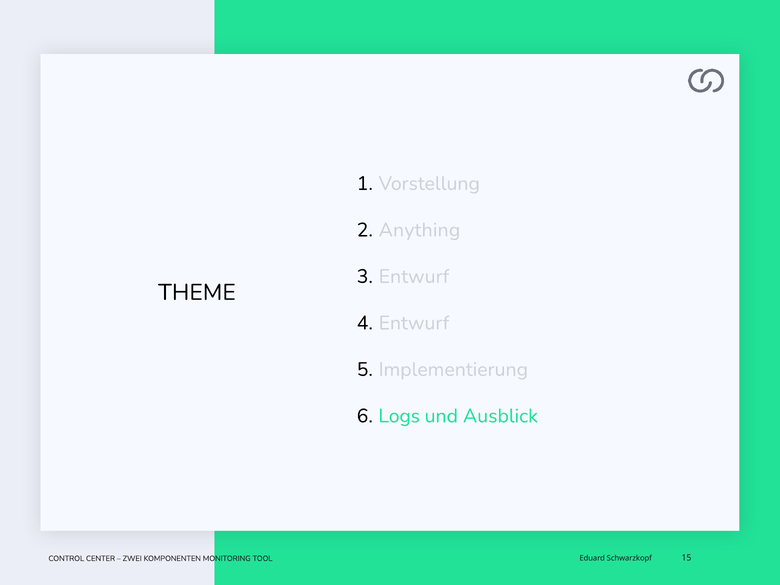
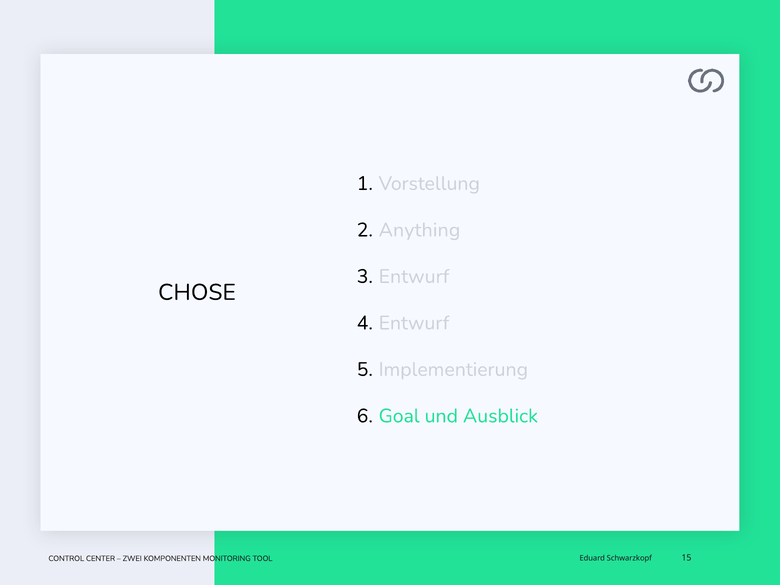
THEME: THEME -> CHOSE
Logs: Logs -> Goal
